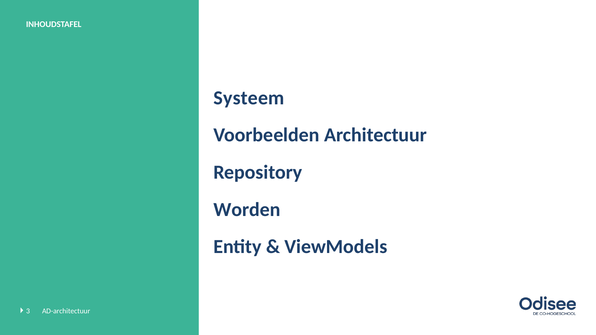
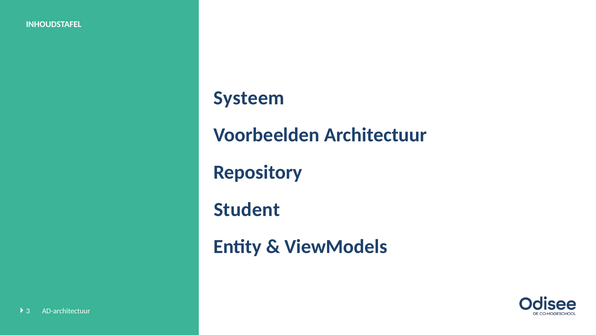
Worden: Worden -> Student
